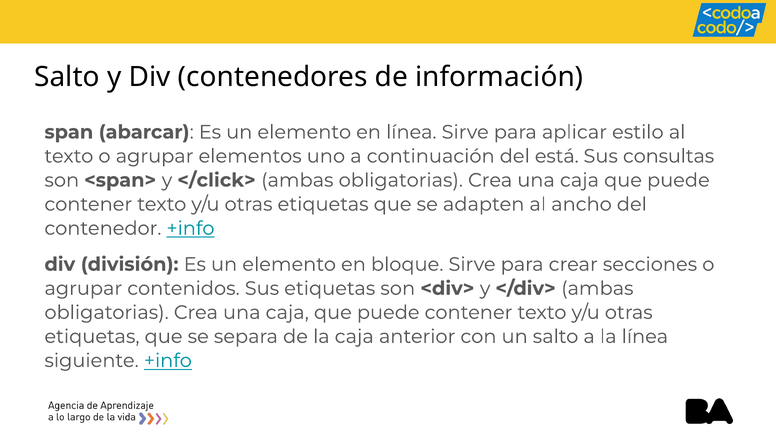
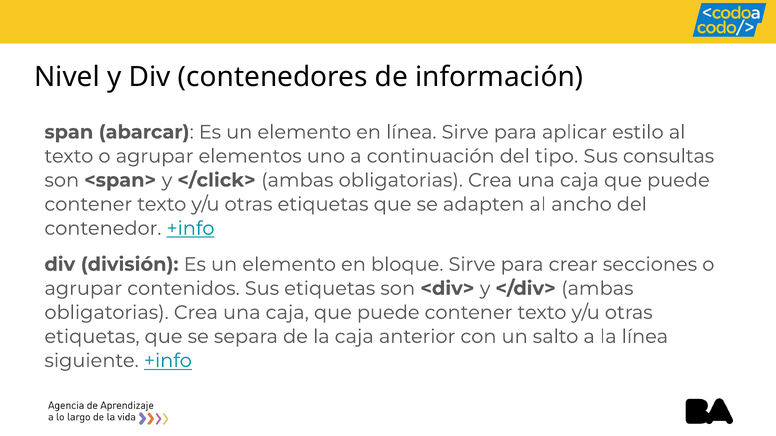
Salto at (67, 77): Salto -> Nivel
está: está -> tipo
